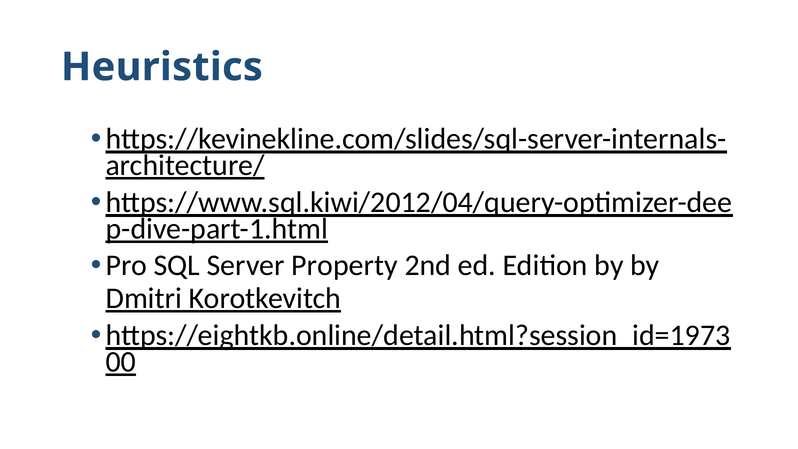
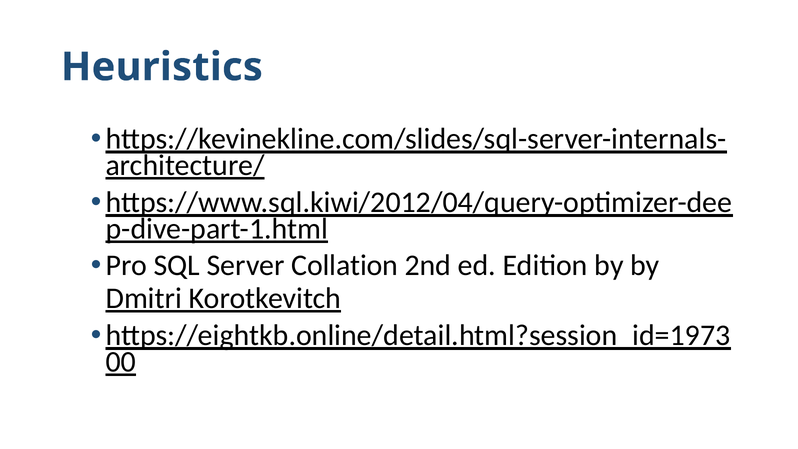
Property: Property -> Collation
